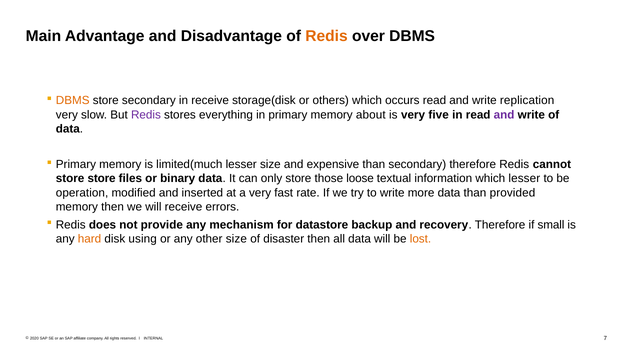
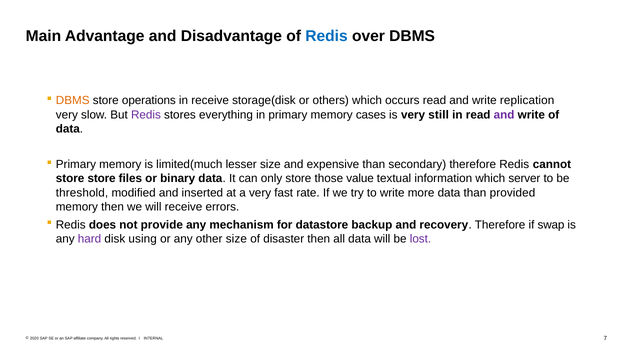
Redis at (327, 36) colour: orange -> blue
store secondary: secondary -> operations
about: about -> cases
five: five -> still
loose: loose -> value
which lesser: lesser -> server
operation: operation -> threshold
small: small -> swap
hard colour: orange -> purple
lost colour: orange -> purple
